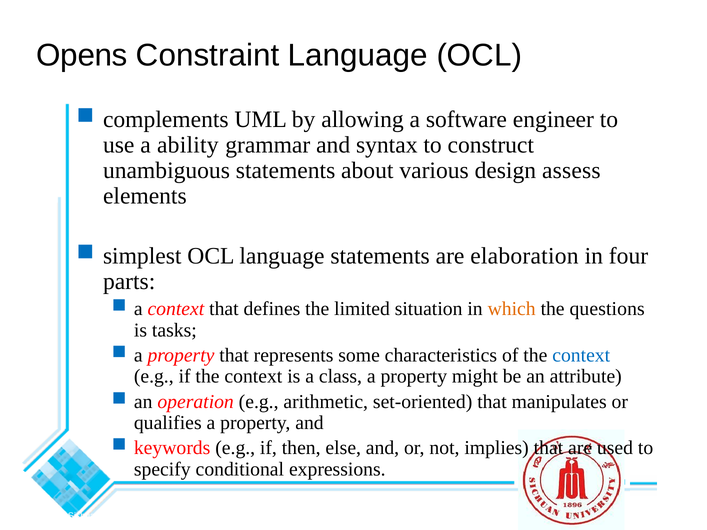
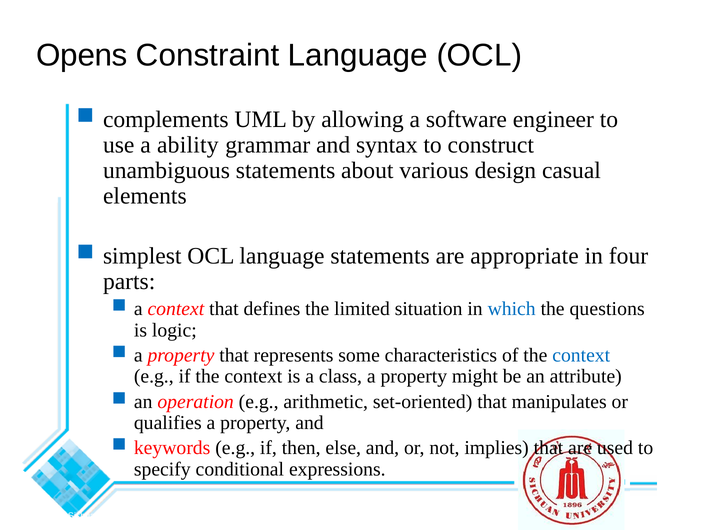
assess: assess -> casual
elaboration: elaboration -> appropriate
which colour: orange -> blue
tasks: tasks -> logic
